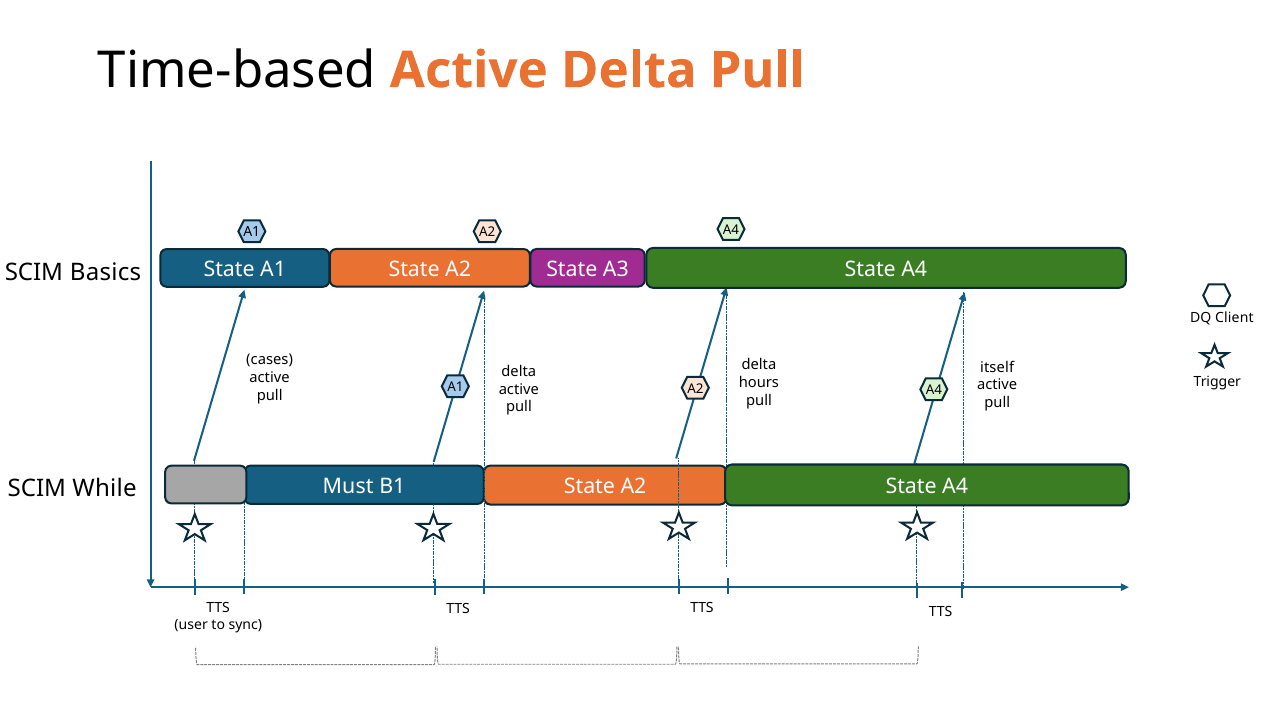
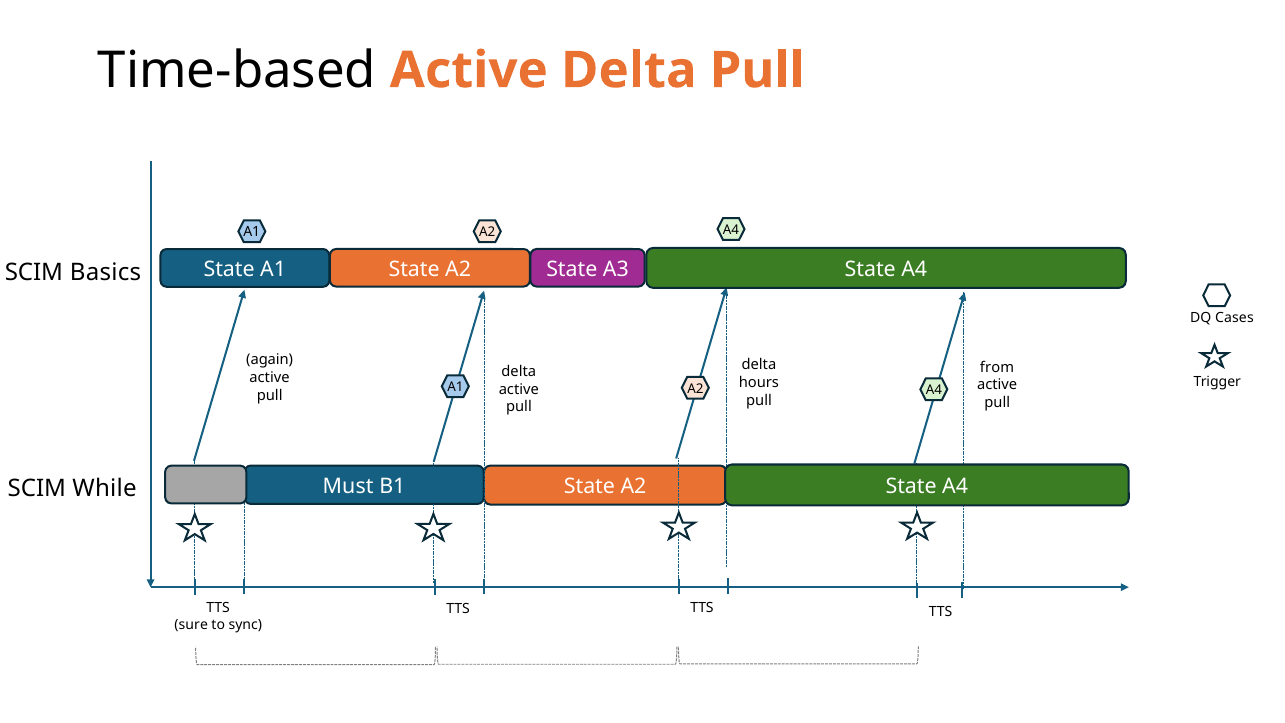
Client: Client -> Cases
cases: cases -> again
itself: itself -> from
user: user -> sure
